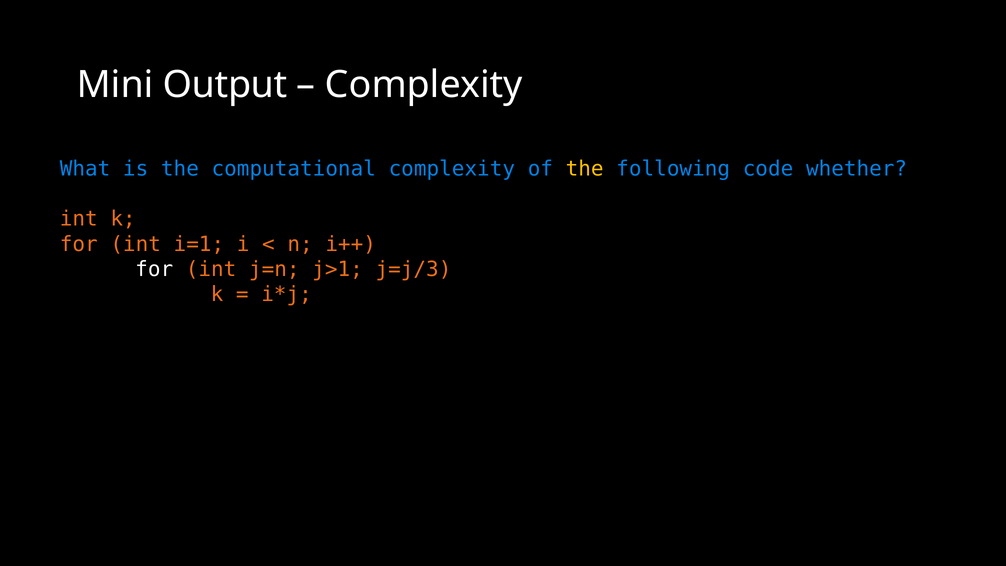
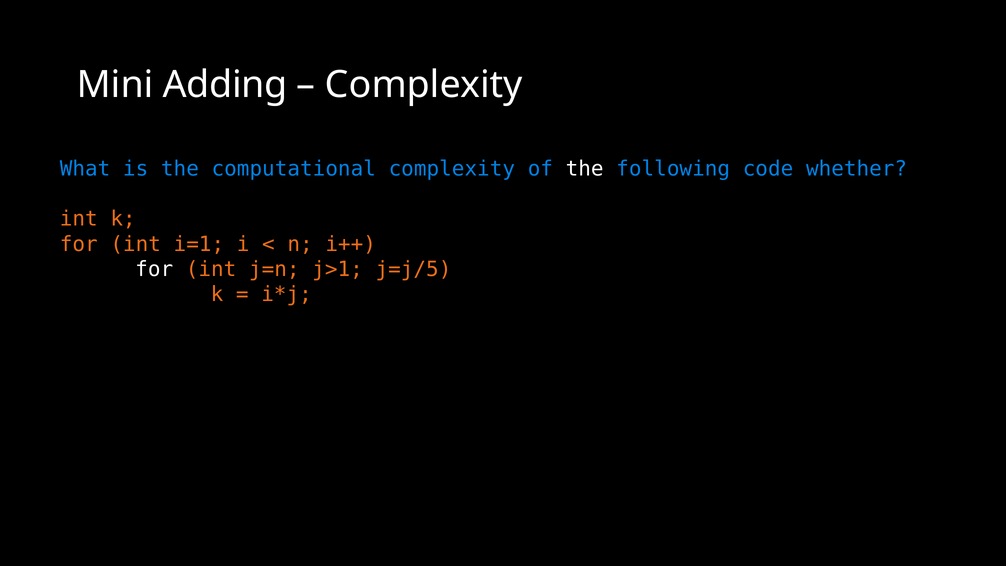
Output: Output -> Adding
the at (585, 169) colour: yellow -> white
j=j/3: j=j/3 -> j=j/5
